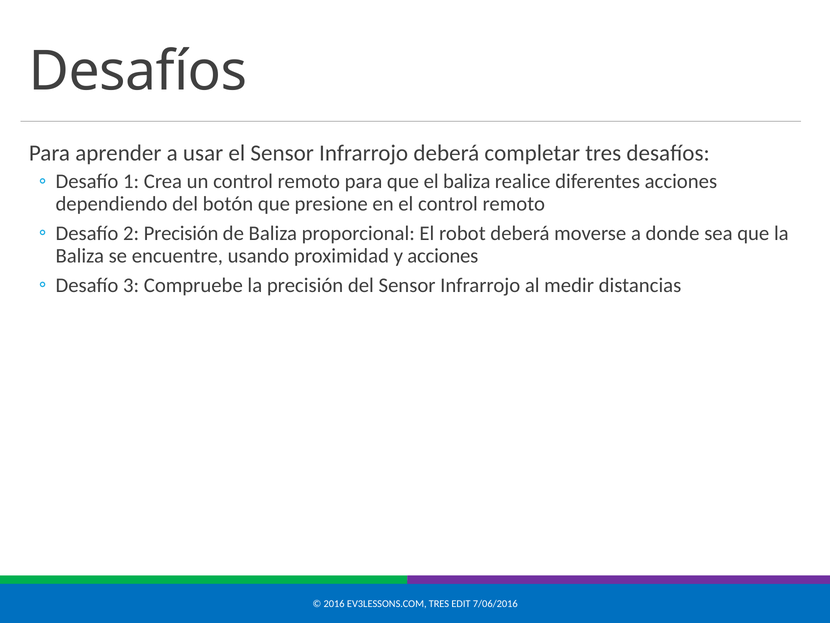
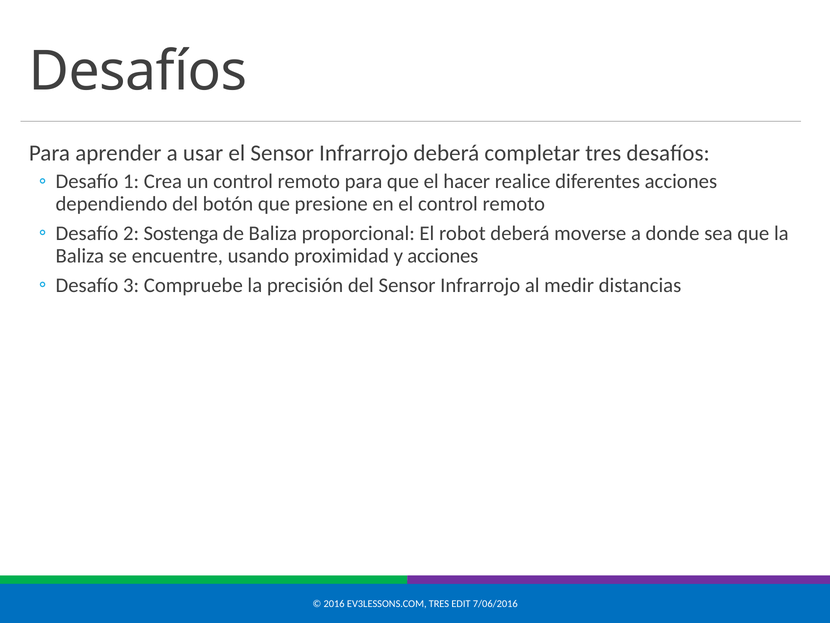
el baliza: baliza -> hacer
2 Precisión: Precisión -> Sostenga
